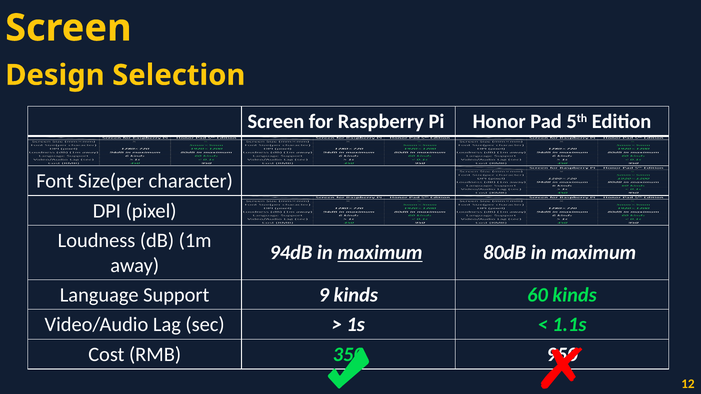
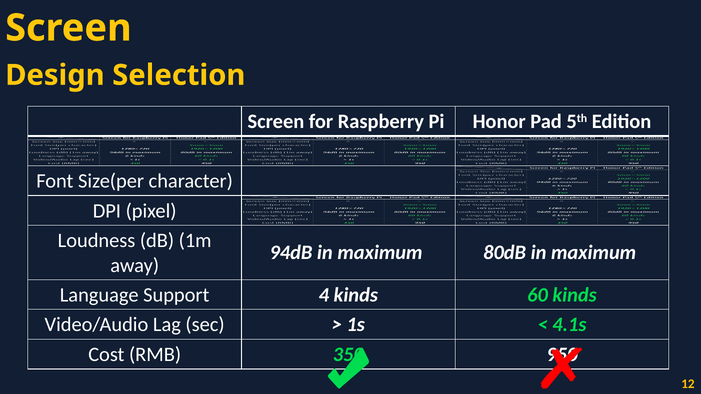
maximum at (380, 253) underline: present -> none
9: 9 -> 4
1.1s: 1.1s -> 4.1s
